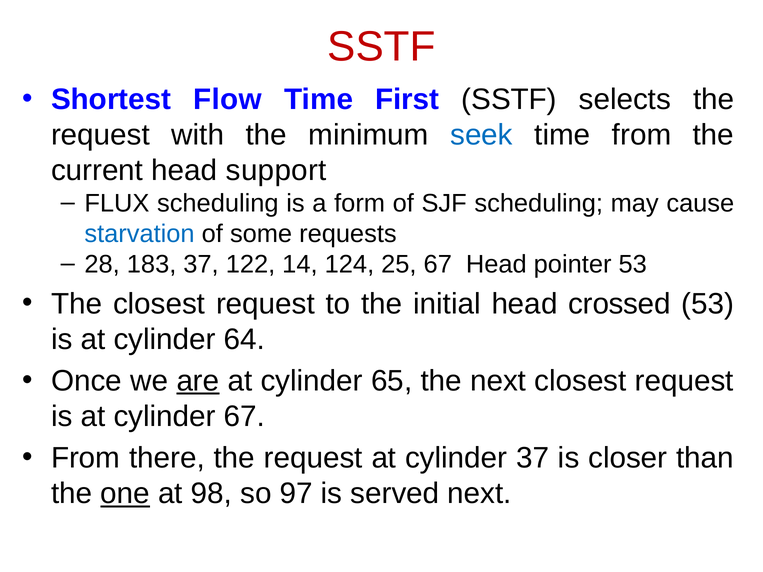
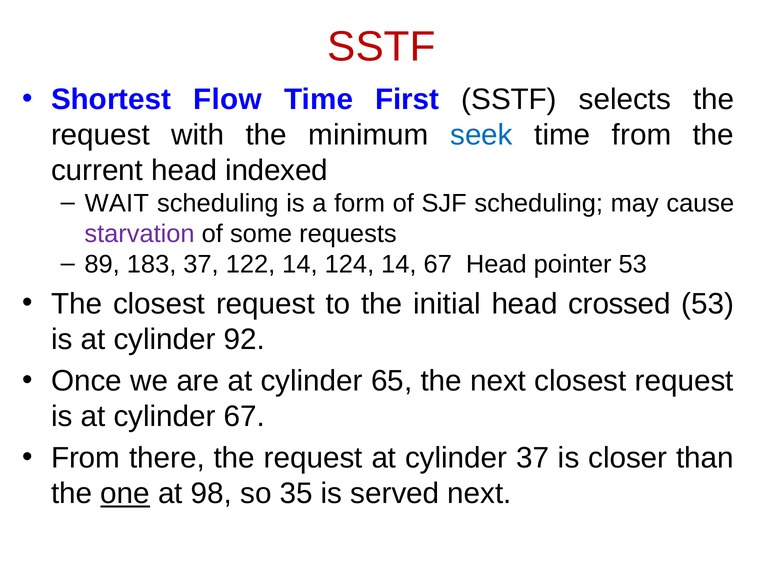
support: support -> indexed
FLUX: FLUX -> WAIT
starvation colour: blue -> purple
28: 28 -> 89
124 25: 25 -> 14
64: 64 -> 92
are underline: present -> none
97: 97 -> 35
